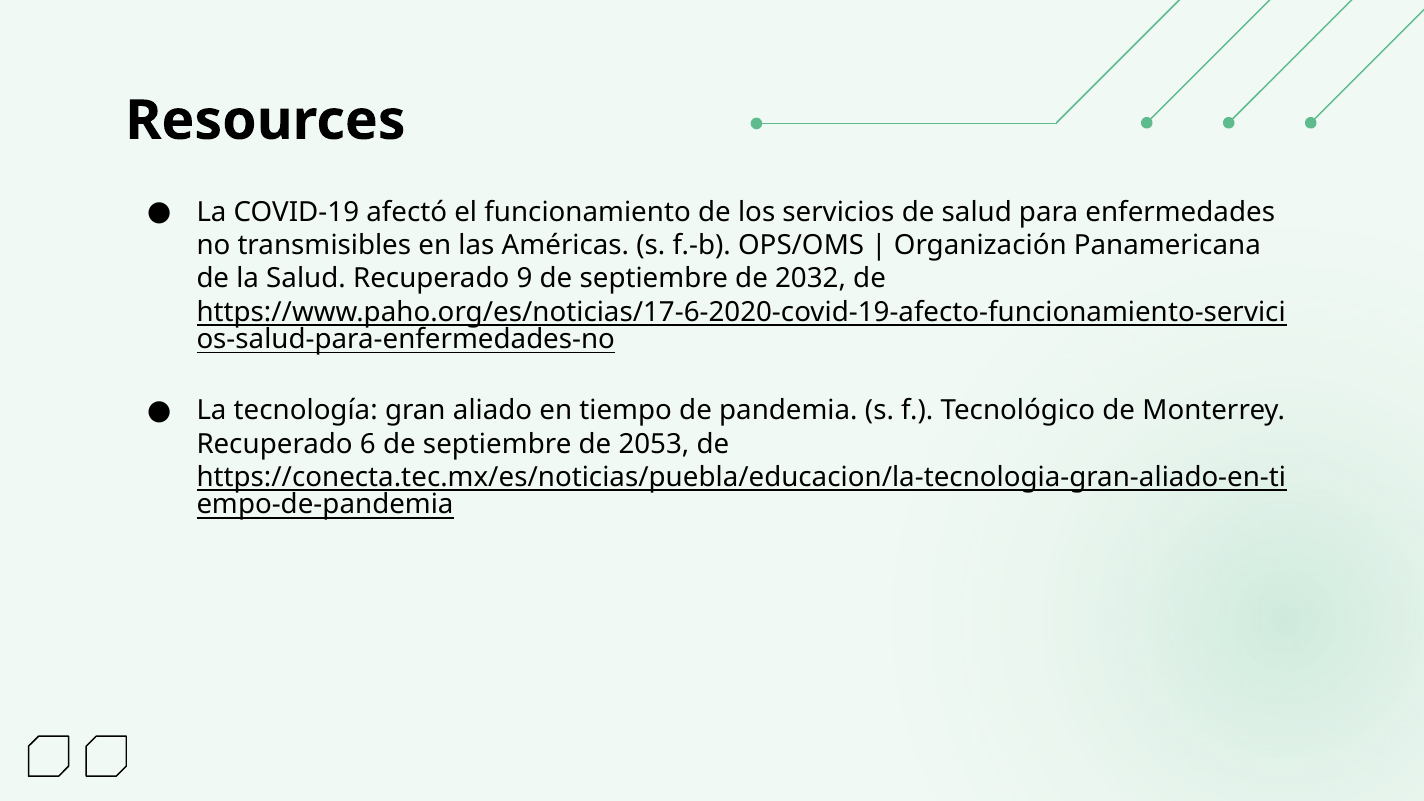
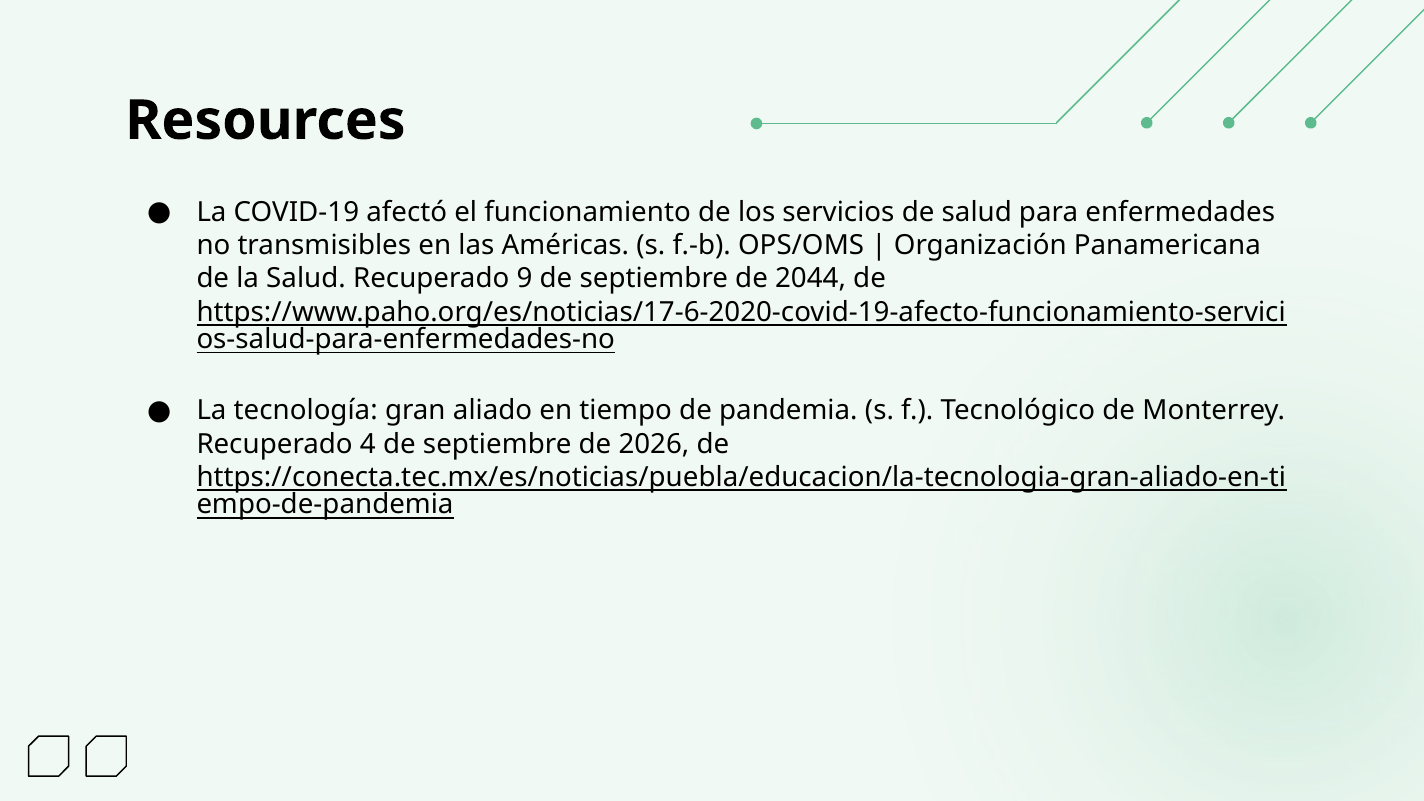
2032: 2032 -> 2044
6: 6 -> 4
2053: 2053 -> 2026
